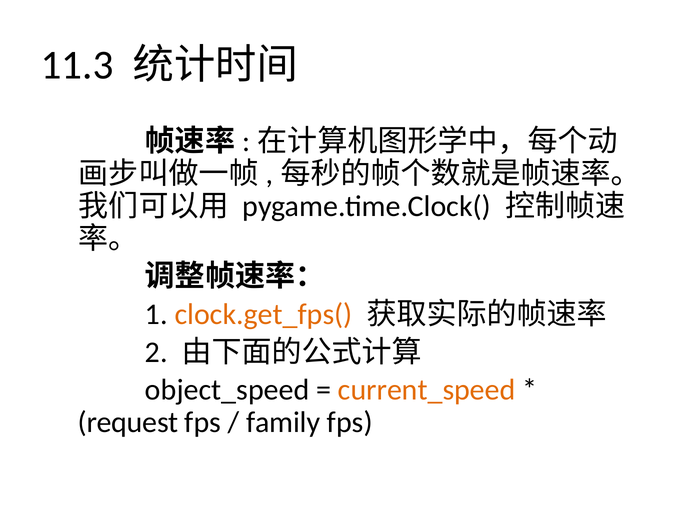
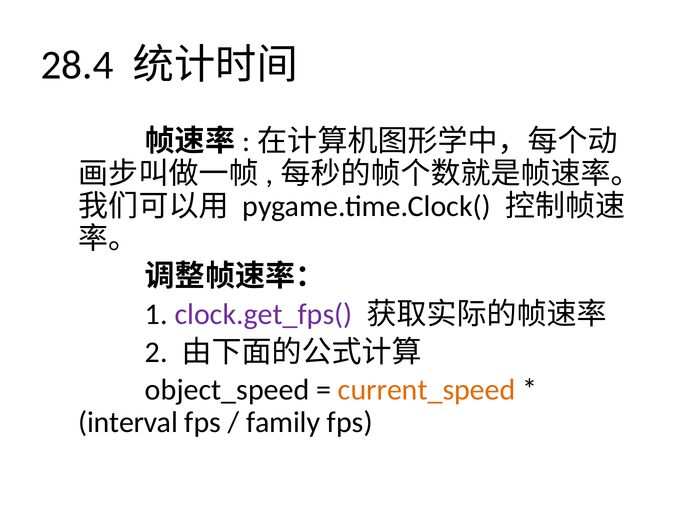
11.3: 11.3 -> 28.4
clock.get_fps( colour: orange -> purple
request: request -> interval
